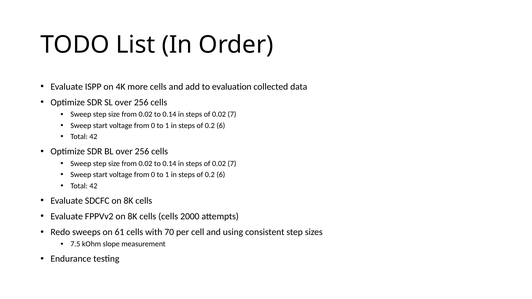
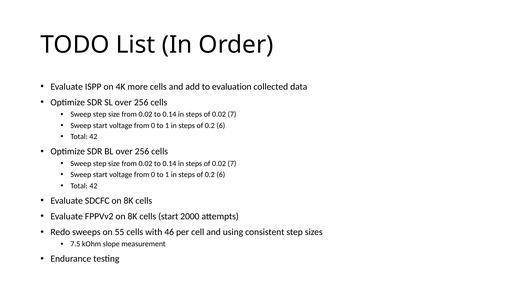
cells cells: cells -> start
61: 61 -> 55
70: 70 -> 46
